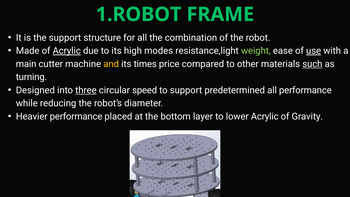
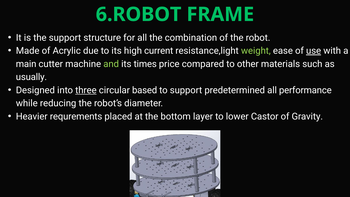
1.ROBOT: 1.ROBOT -> 6.ROBOT
Acrylic at (67, 51) underline: present -> none
modes: modes -> current
and colour: yellow -> light green
such underline: present -> none
turning: turning -> usually
speed: speed -> based
Heavier performance: performance -> requrements
lower Acrylic: Acrylic -> Castor
